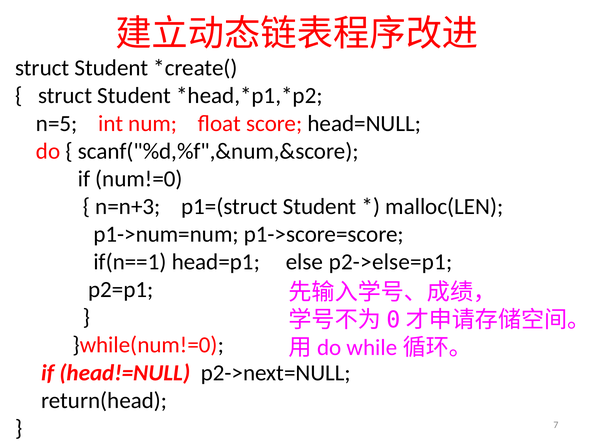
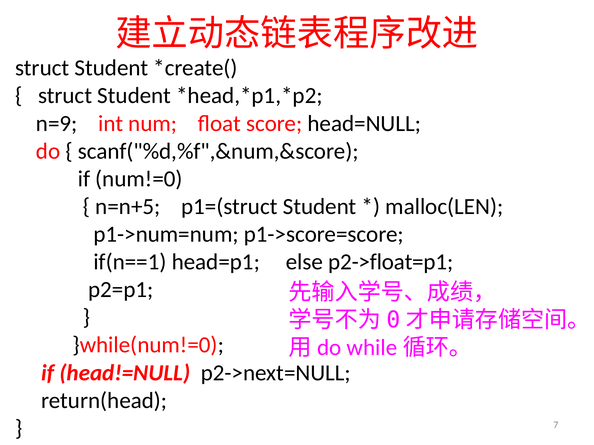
n=5: n=5 -> n=9
n=n+3: n=n+3 -> n=n+5
p2->else=p1: p2->else=p1 -> p2->float=p1
